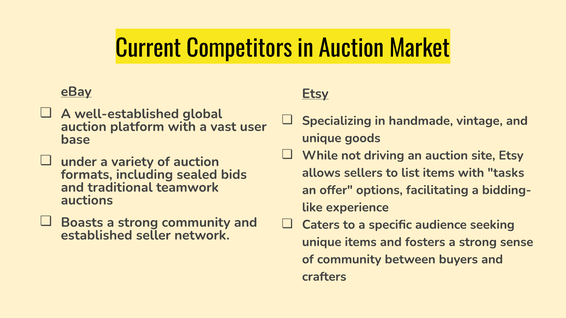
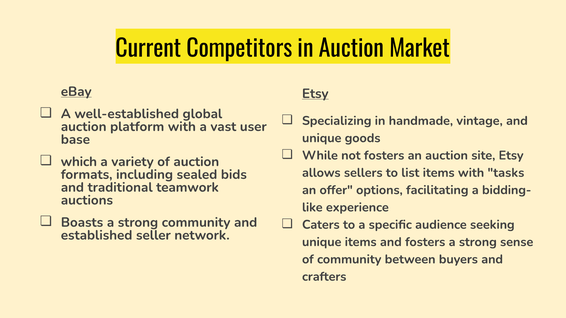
not driving: driving -> fosters
under: under -> which
